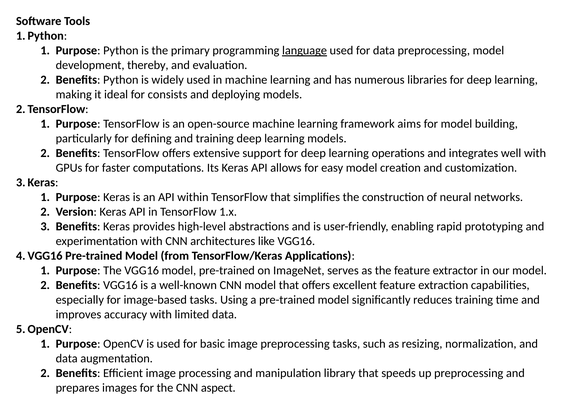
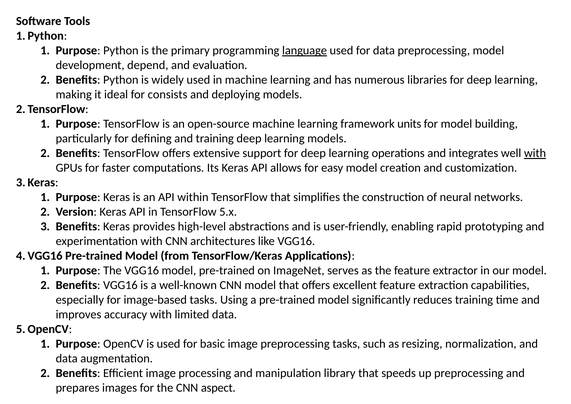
thereby: thereby -> depend
aims: aims -> units
with at (535, 153) underline: none -> present
1.x: 1.x -> 5.x
